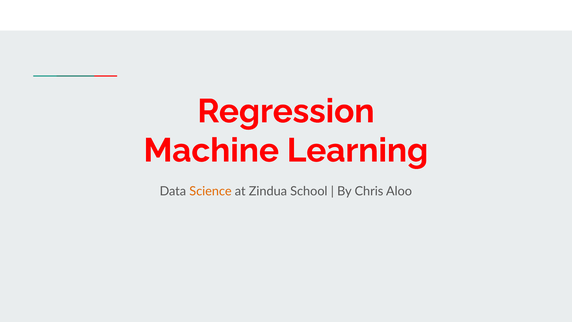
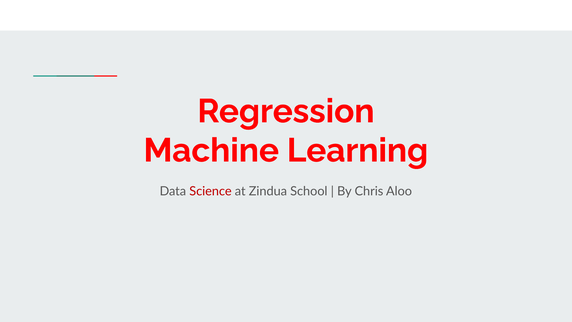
Science colour: orange -> red
